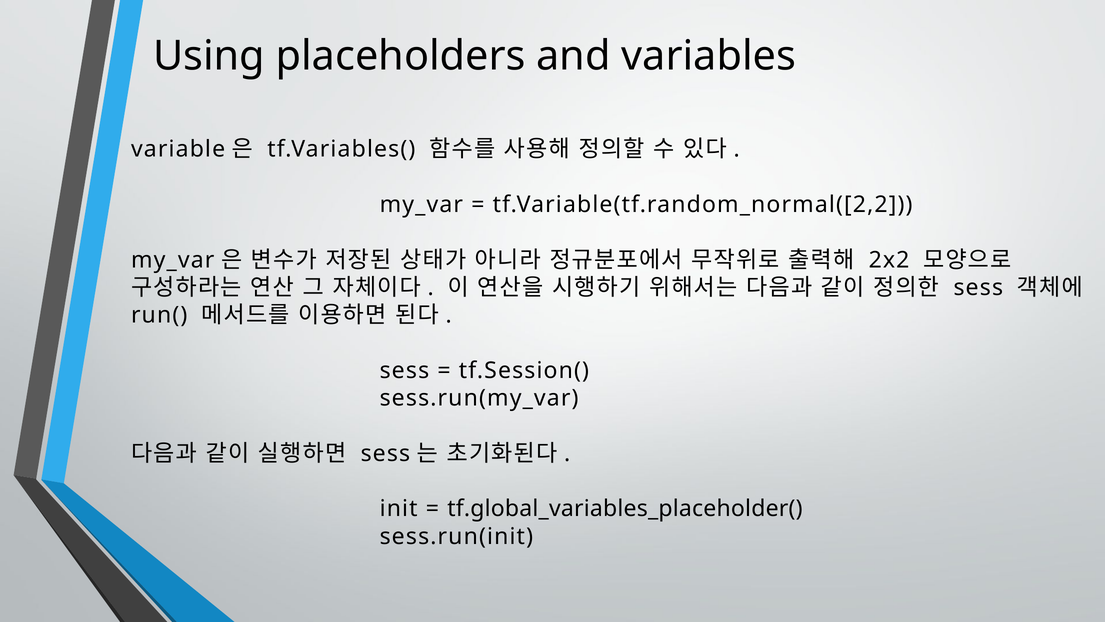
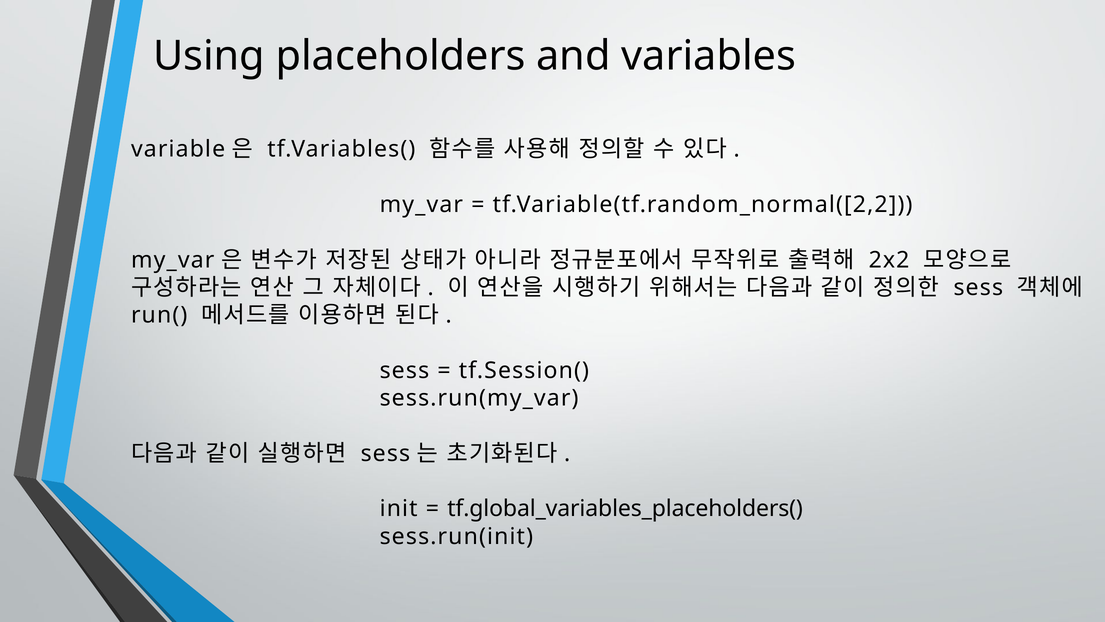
tf.global_variables_placeholder(: tf.global_variables_placeholder( -> tf.global_variables_placeholders(
